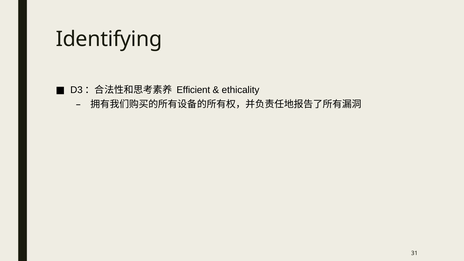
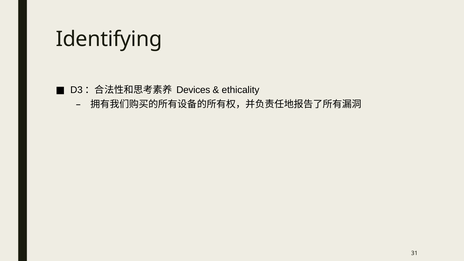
Efficient: Efficient -> Devices
